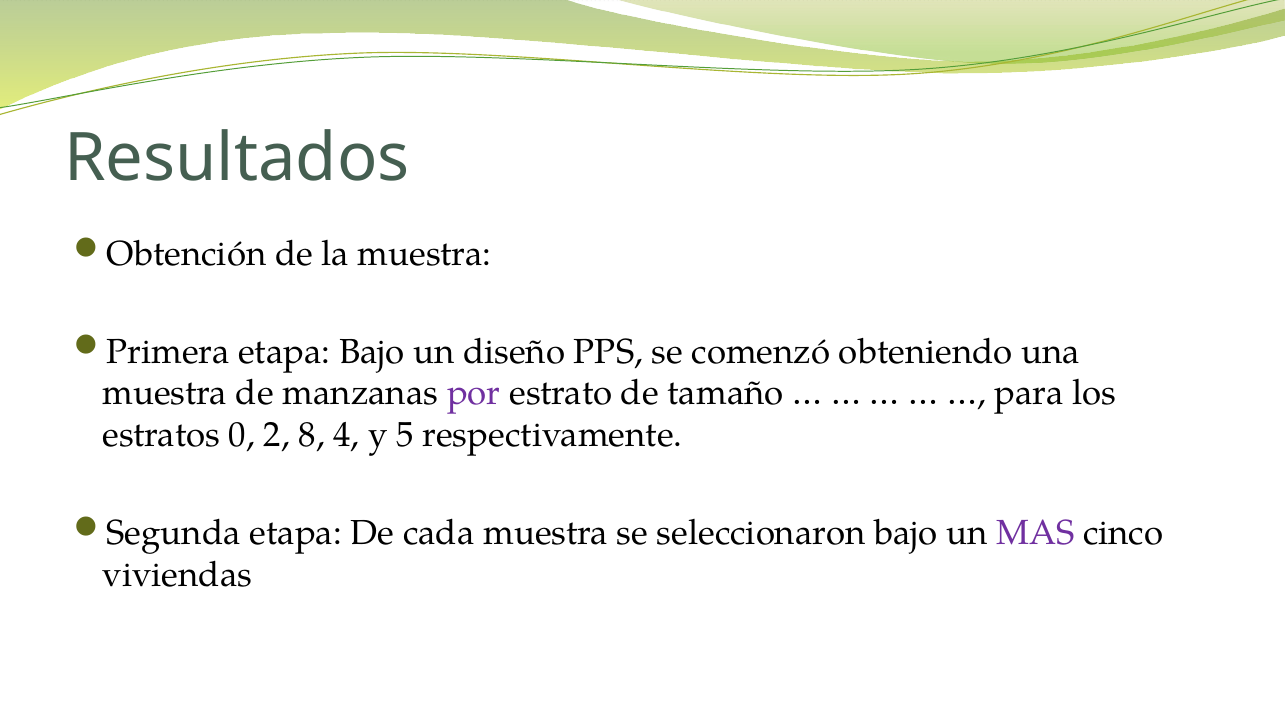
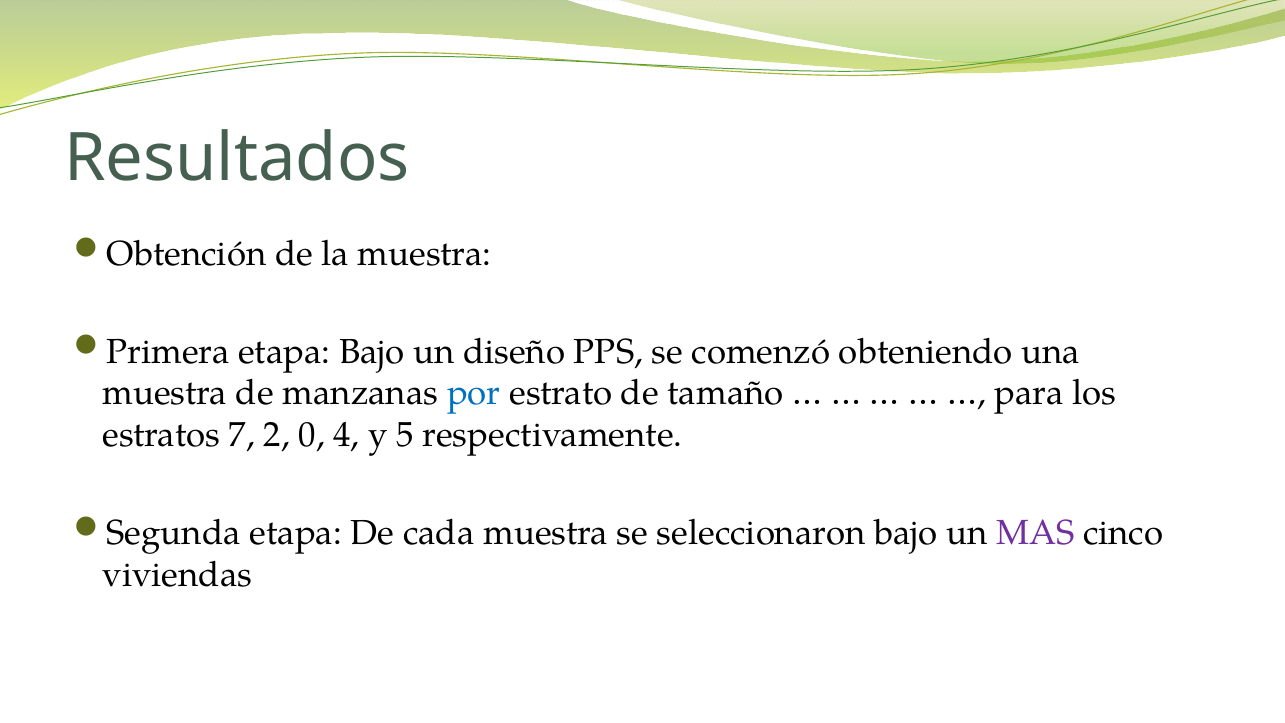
por colour: purple -> blue
0: 0 -> 7
8: 8 -> 0
